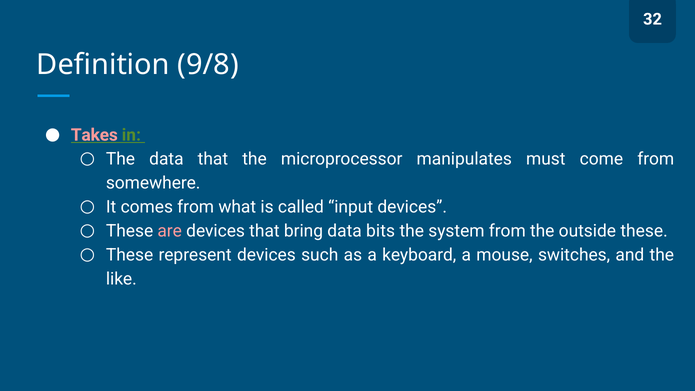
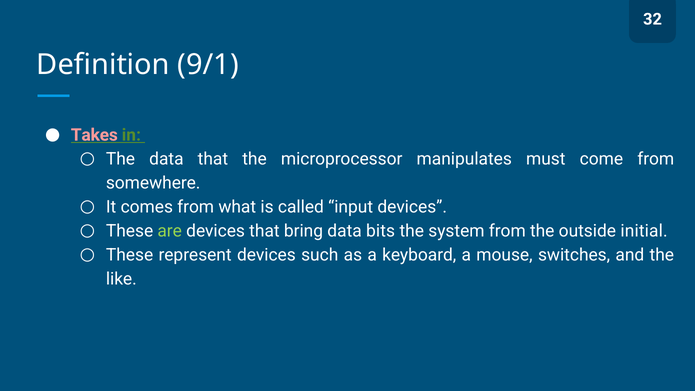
9/8: 9/8 -> 9/1
are colour: pink -> light green
outside these: these -> initial
